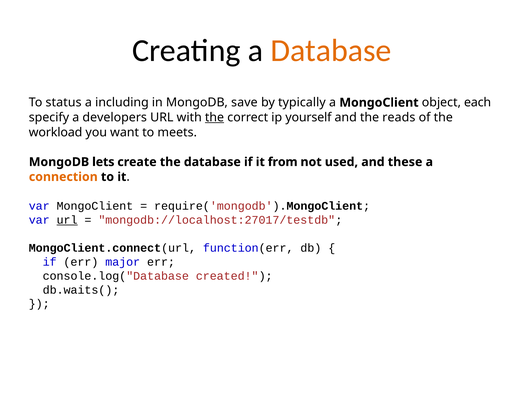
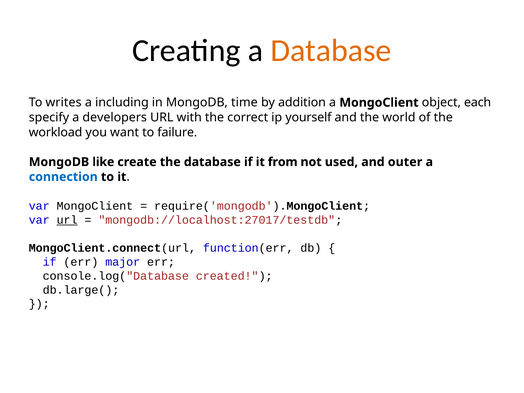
status: status -> writes
save: save -> time
typically: typically -> addition
the at (214, 117) underline: present -> none
reads: reads -> world
meets: meets -> failure
lets: lets -> like
these: these -> outer
connection colour: orange -> blue
db.waits(: db.waits( -> db.large(
